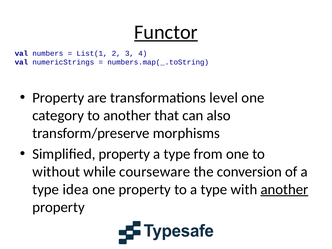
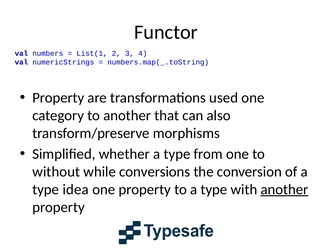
Functor underline: present -> none
level: level -> used
Simplified property: property -> whether
courseware: courseware -> conversions
